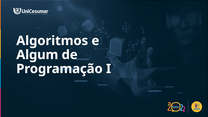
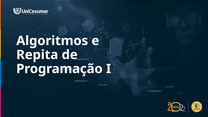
Algum: Algum -> Repita
